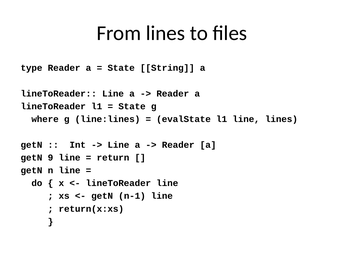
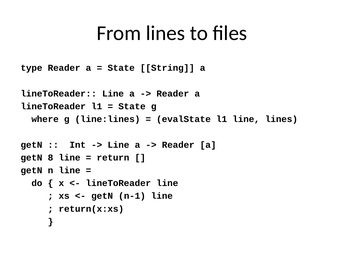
9: 9 -> 8
